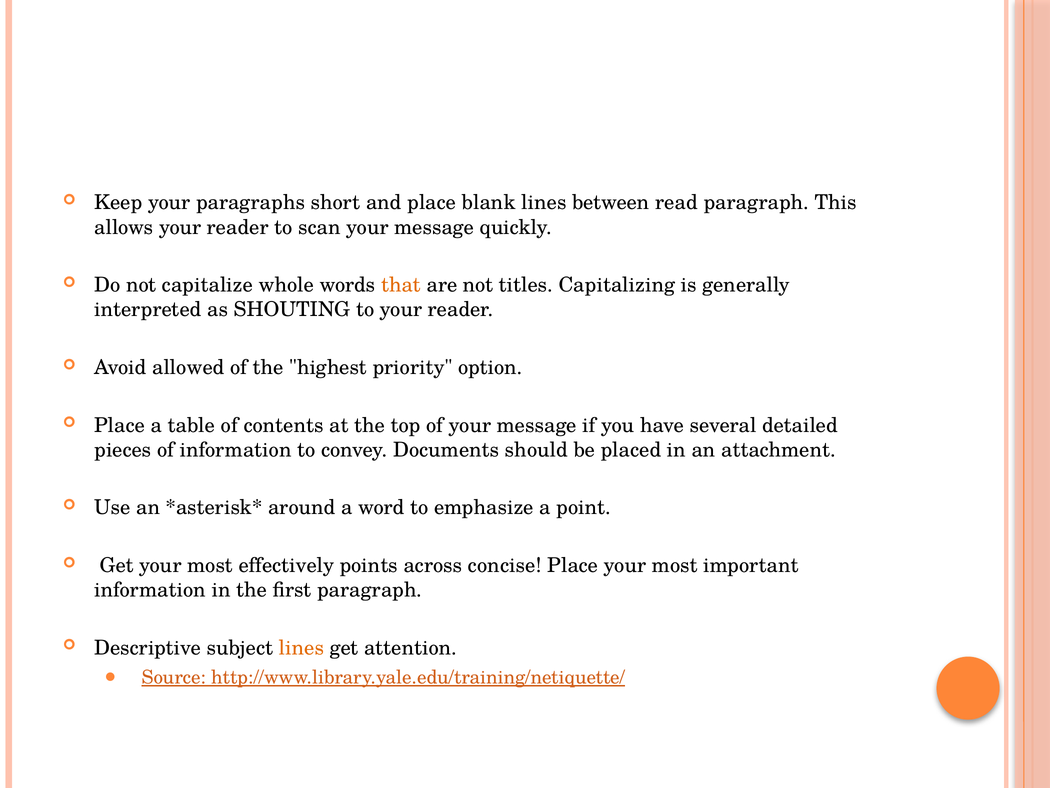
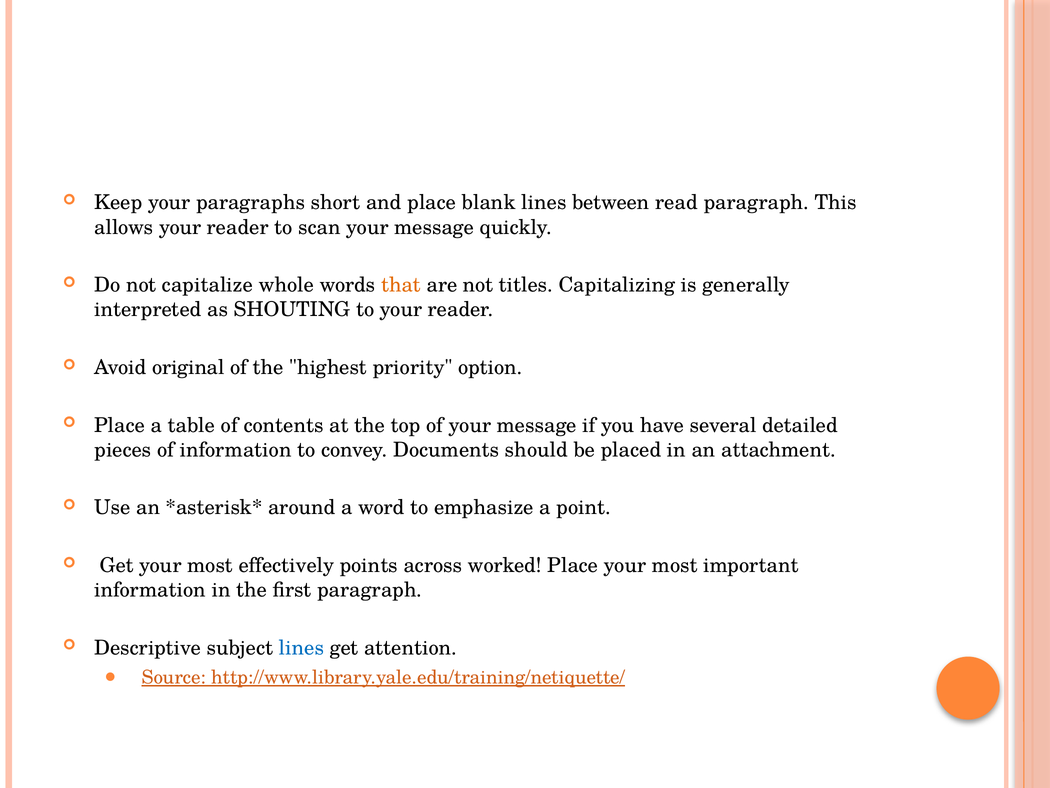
allowed: allowed -> original
concise: concise -> worked
lines at (301, 647) colour: orange -> blue
